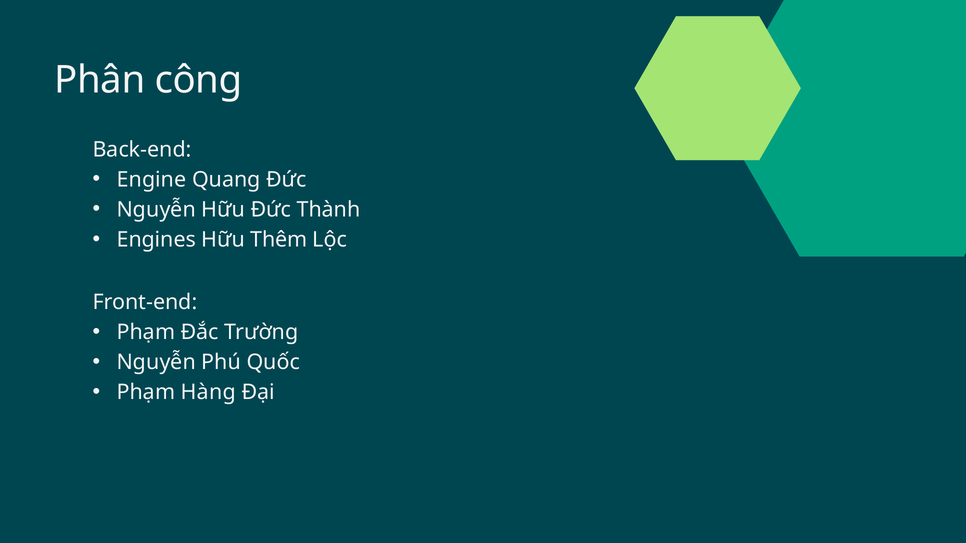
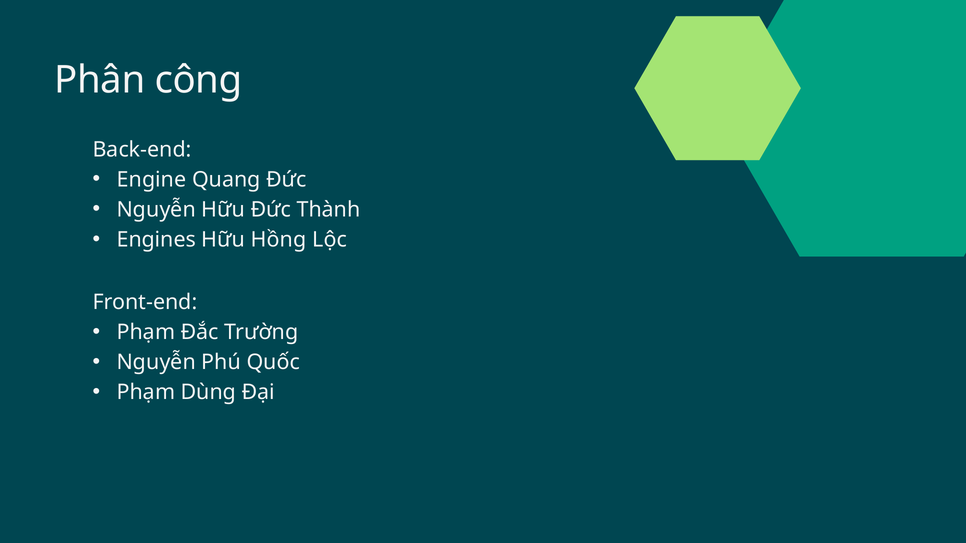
Thêm: Thêm -> Hồng
Hàng: Hàng -> Dùng
